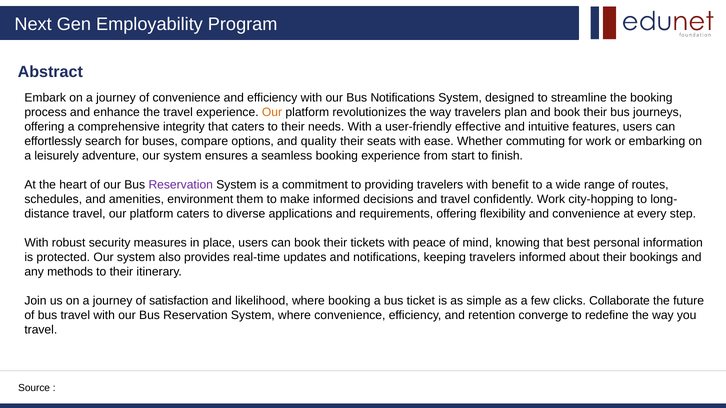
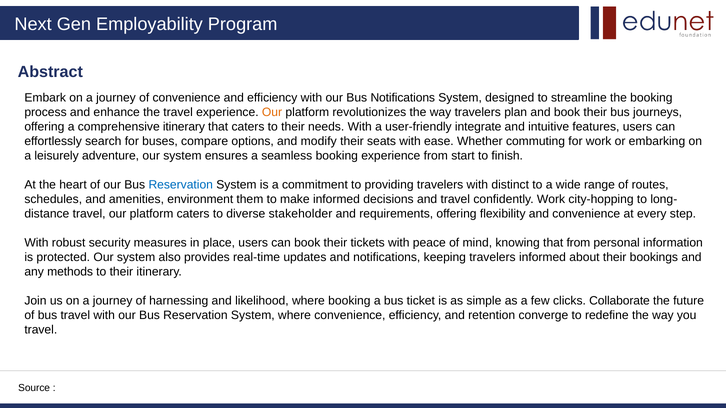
comprehensive integrity: integrity -> itinerary
effective: effective -> integrate
quality: quality -> modify
Reservation at (181, 185) colour: purple -> blue
benefit: benefit -> distinct
applications: applications -> stakeholder
that best: best -> from
satisfaction: satisfaction -> harnessing
